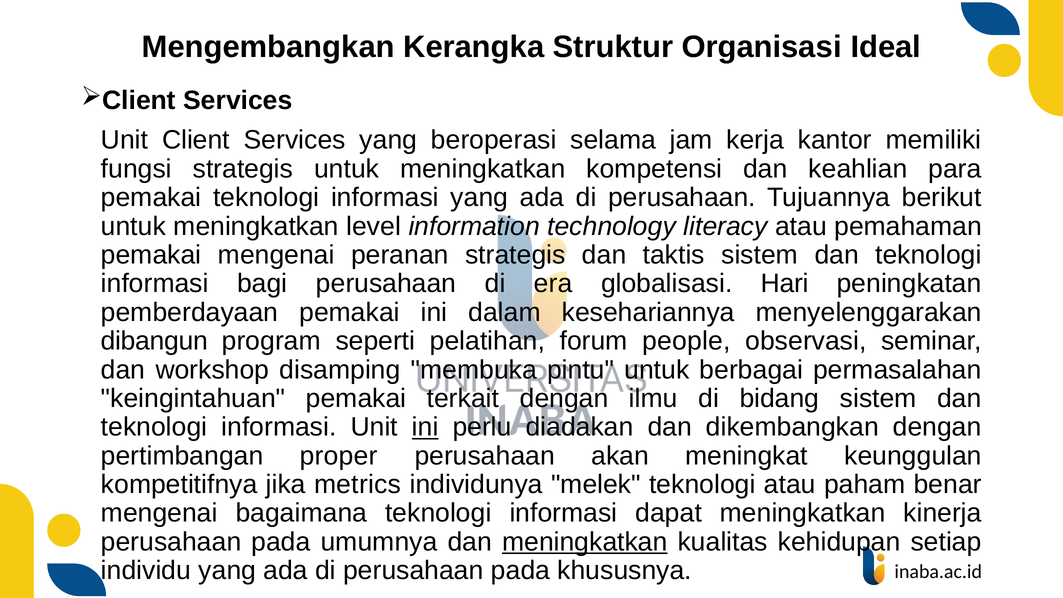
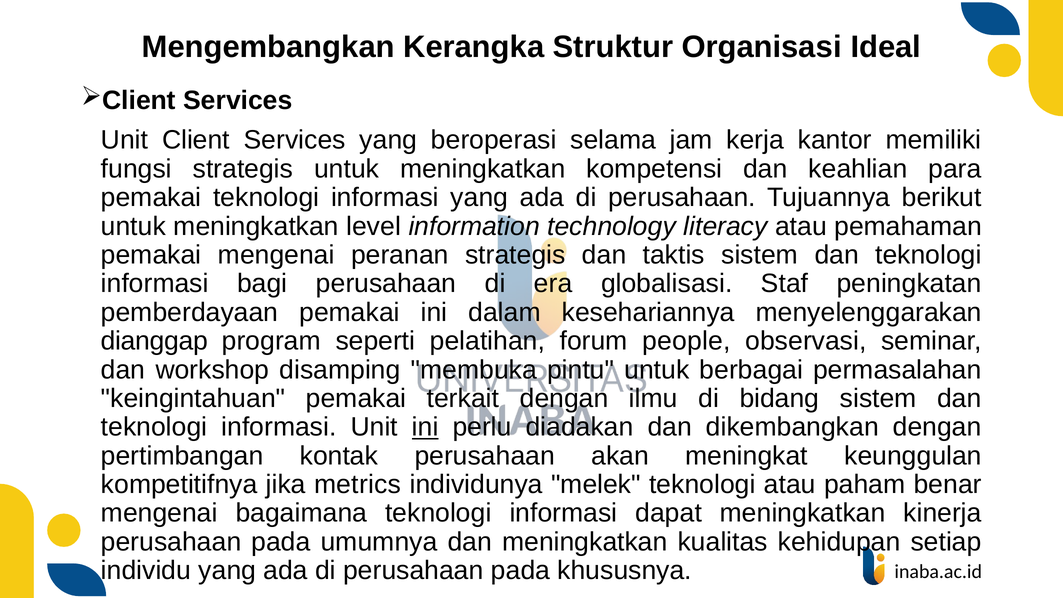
Hari: Hari -> Staf
dibangun: dibangun -> dianggap
proper: proper -> kontak
meningkatkan at (585, 542) underline: present -> none
